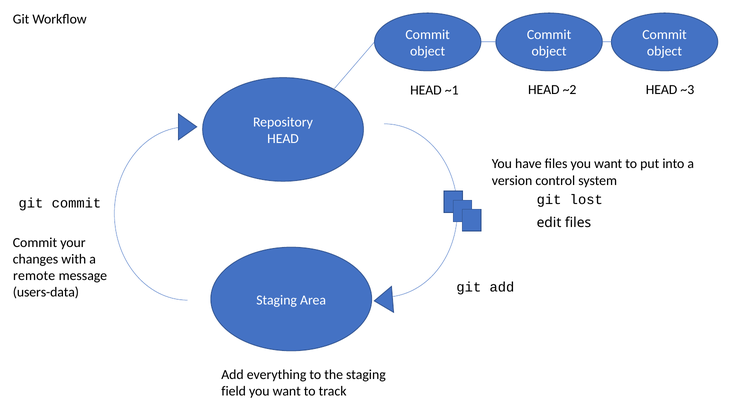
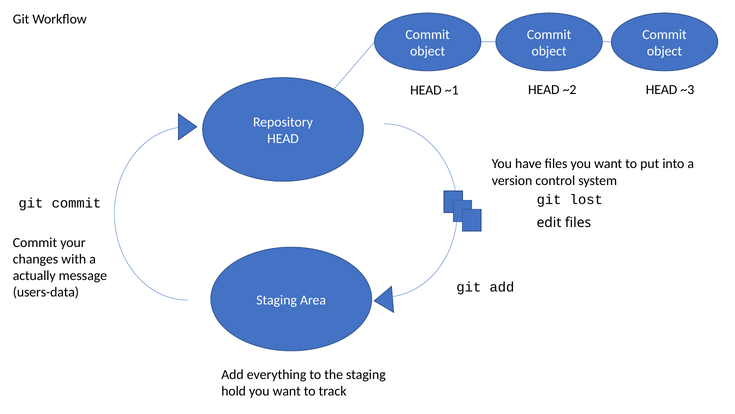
remote: remote -> actually
field: field -> hold
